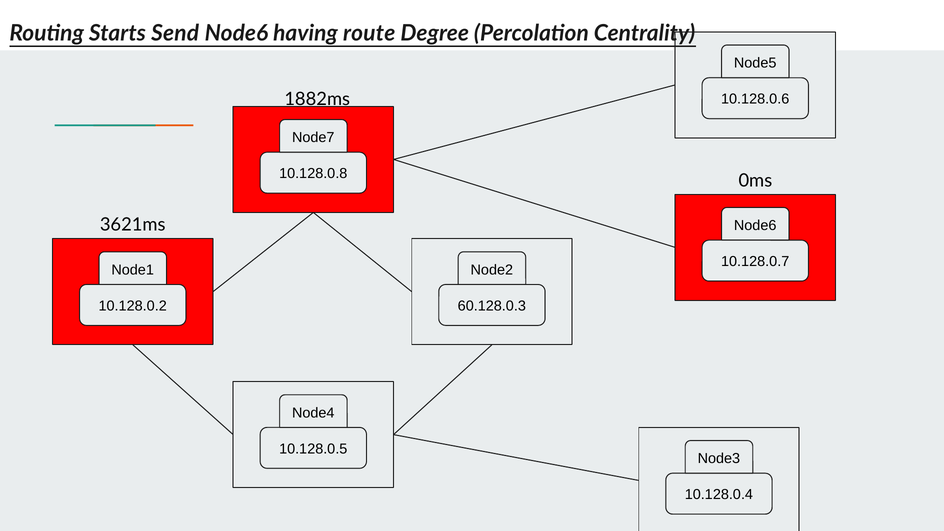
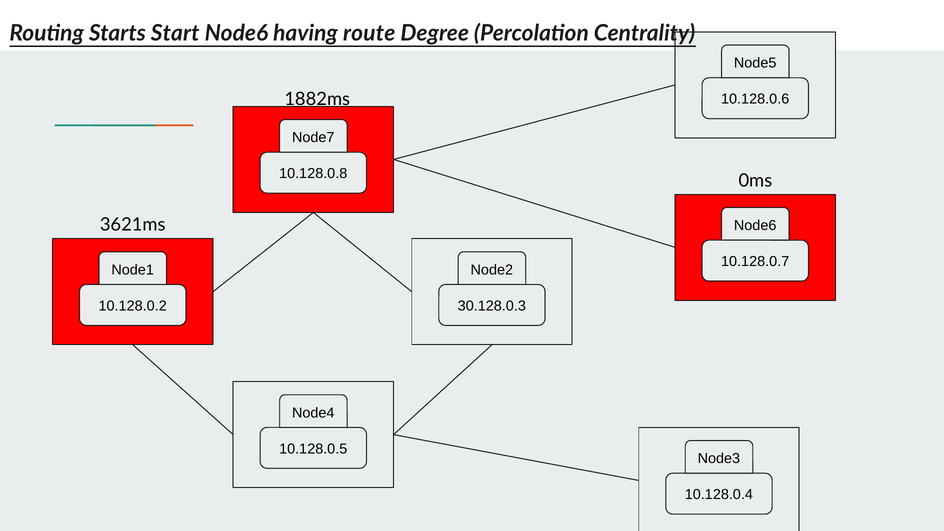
Send: Send -> Start
60.128.0.3: 60.128.0.3 -> 30.128.0.3
